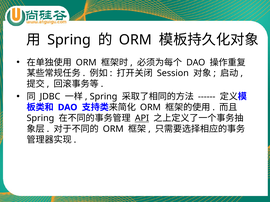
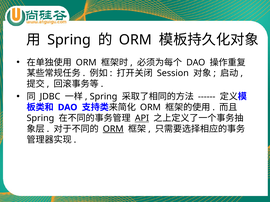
ORM at (113, 129) underline: none -> present
